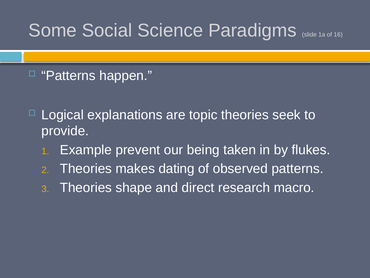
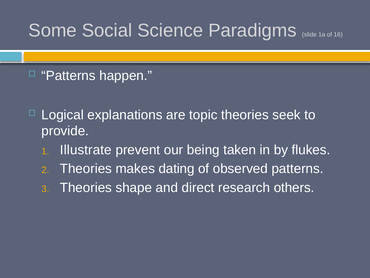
Example: Example -> Illustrate
macro: macro -> others
